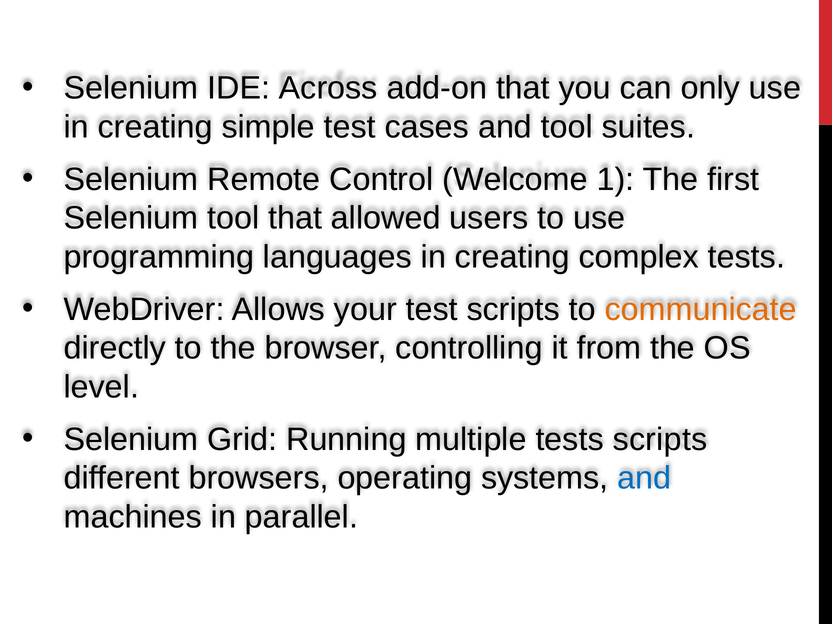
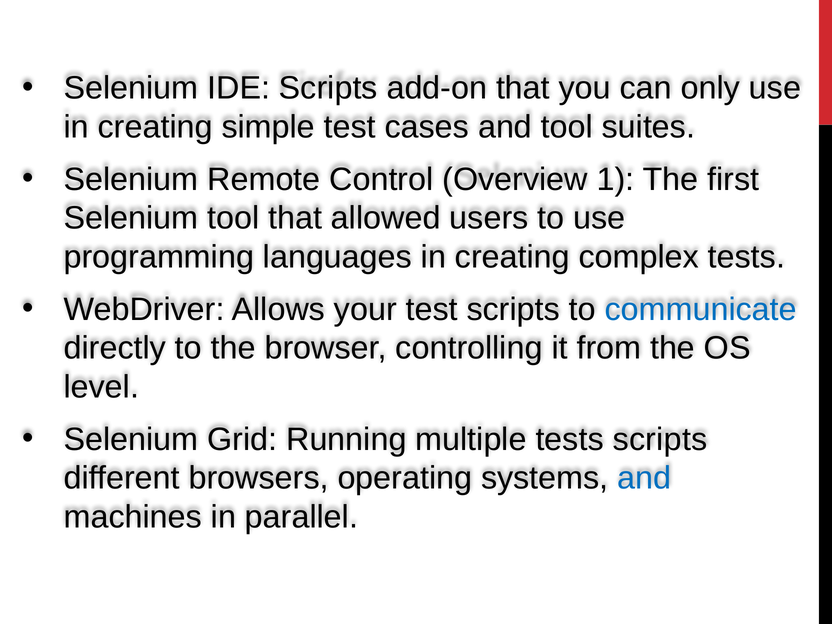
IDE Across: Across -> Scripts
Welcome: Welcome -> Overview
communicate colour: orange -> blue
